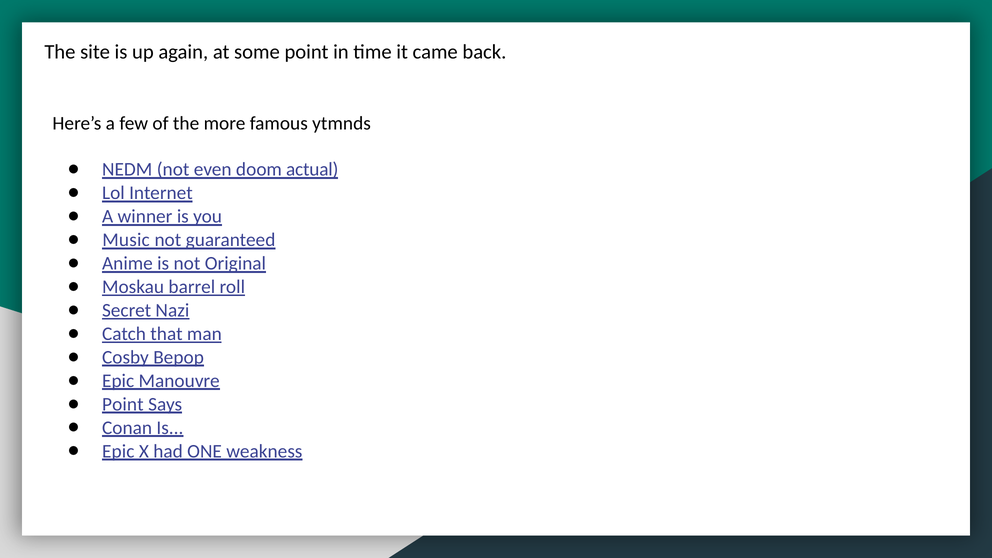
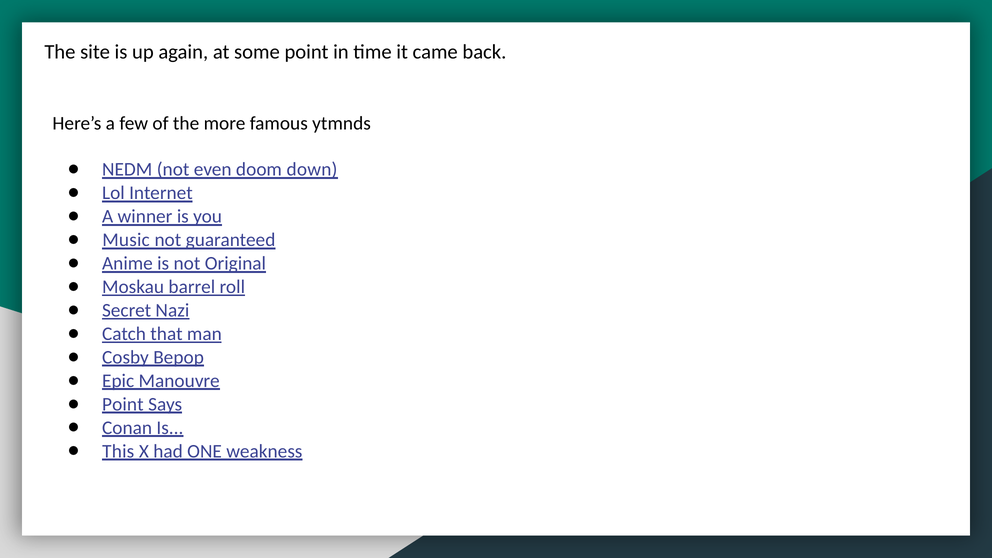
actual: actual -> down
Epic at (118, 451): Epic -> This
